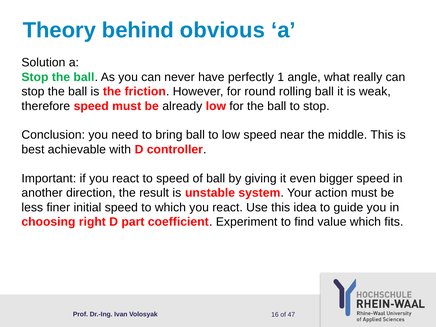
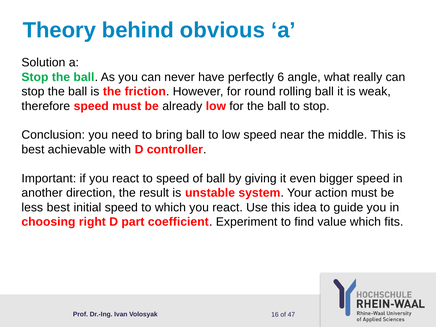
1: 1 -> 6
less finer: finer -> best
